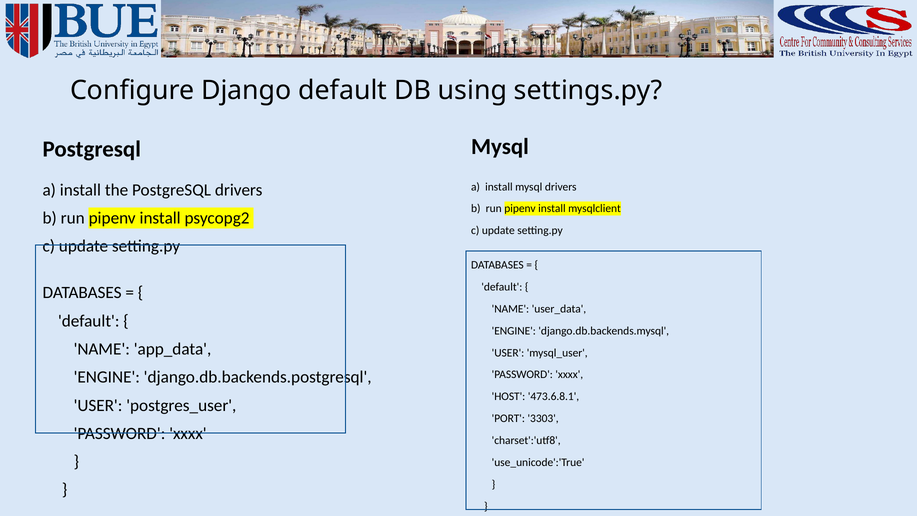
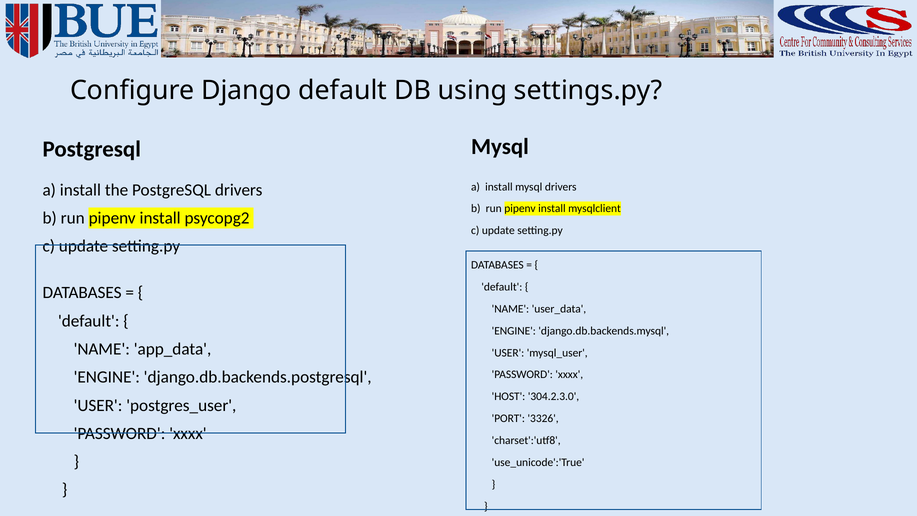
473.6.8.1: 473.6.8.1 -> 304.2.3.0
3303: 3303 -> 3326
